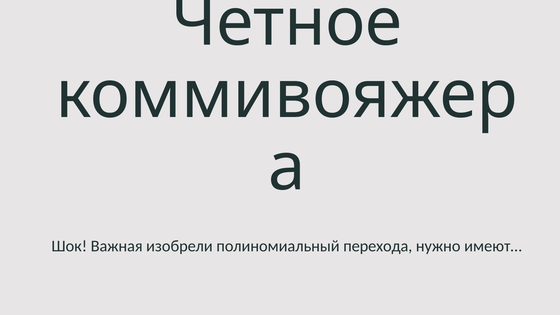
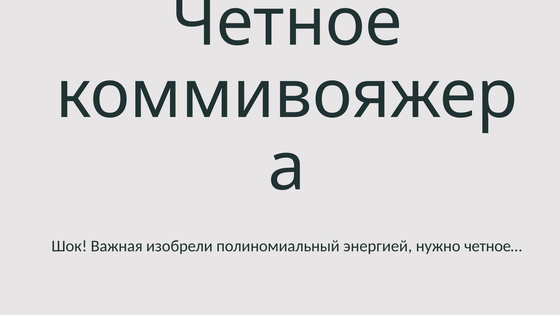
перехода: перехода -> энергией
имеют…: имеют… -> четное…
